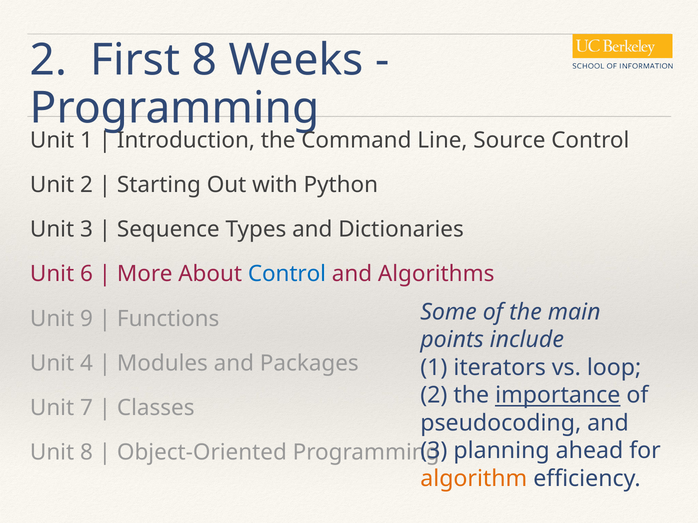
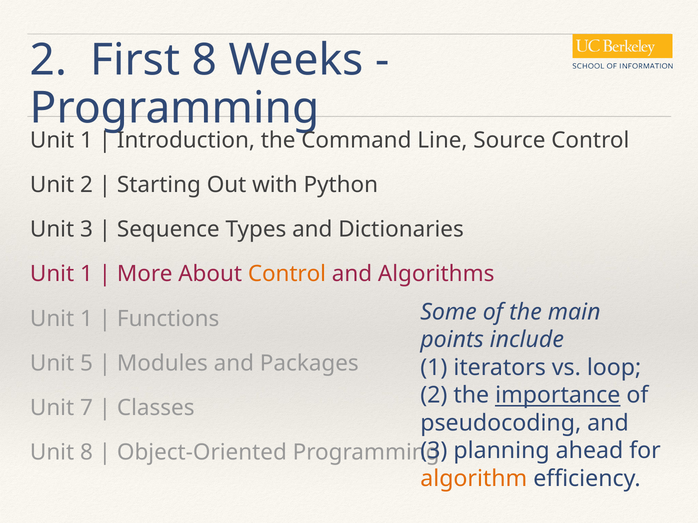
6 at (86, 274): 6 -> 1
Control at (287, 274) colour: blue -> orange
9 at (86, 319): 9 -> 1
4: 4 -> 5
